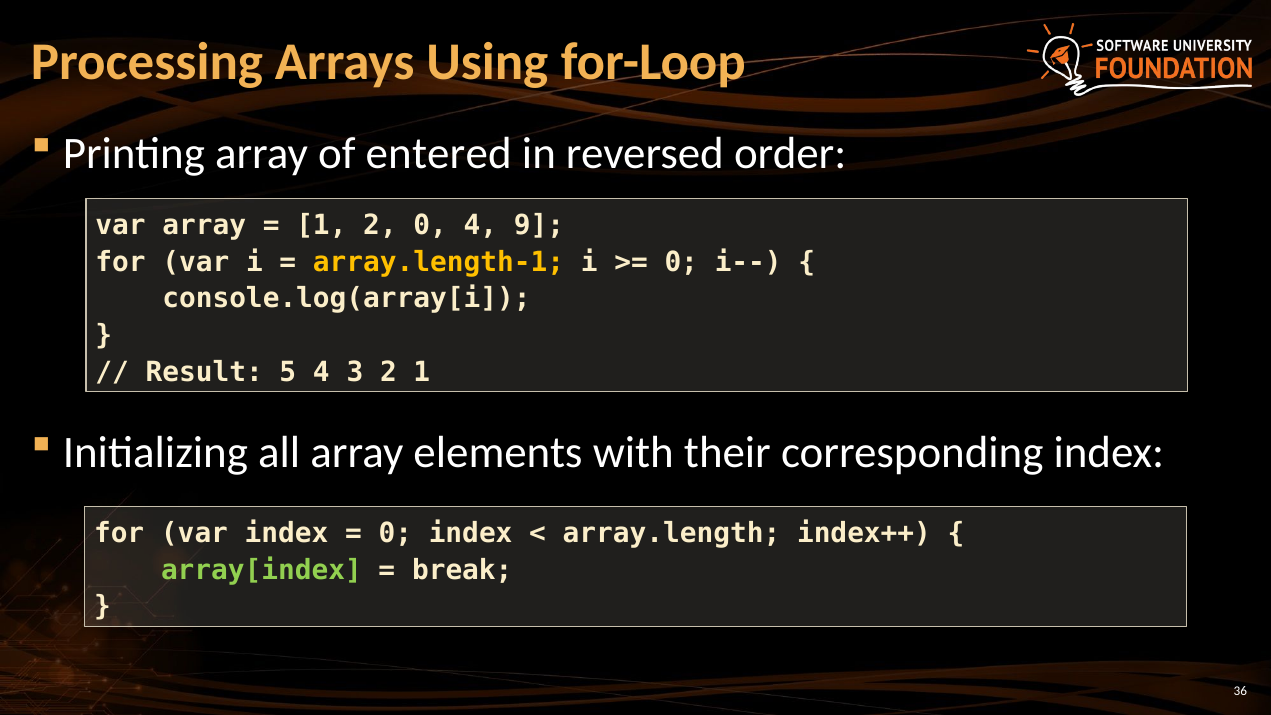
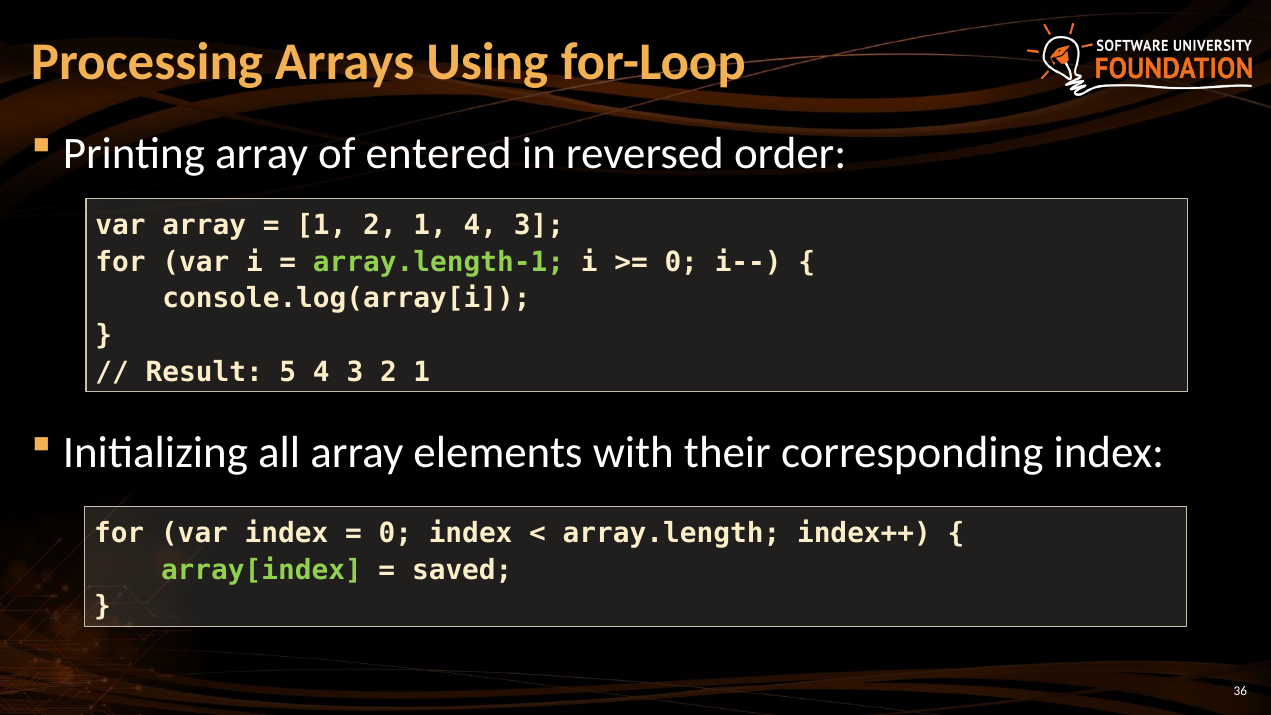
1 2 0: 0 -> 1
9 at (539, 225): 9 -> 3
array.length-1 colour: yellow -> light green
break: break -> saved
